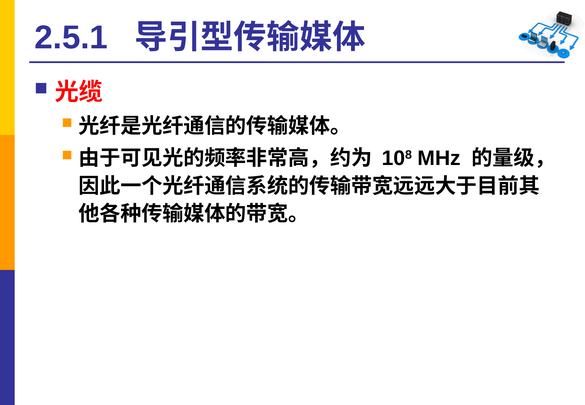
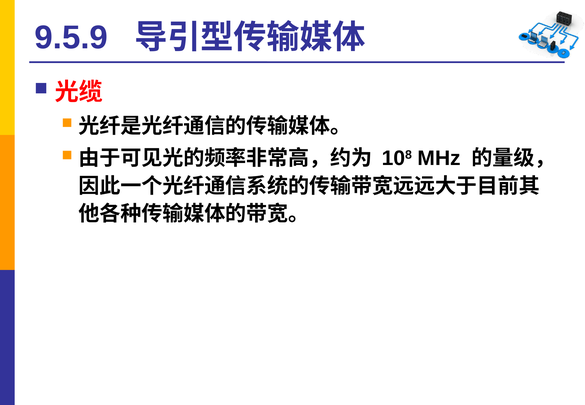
2.5.1: 2.5.1 -> 9.5.9
